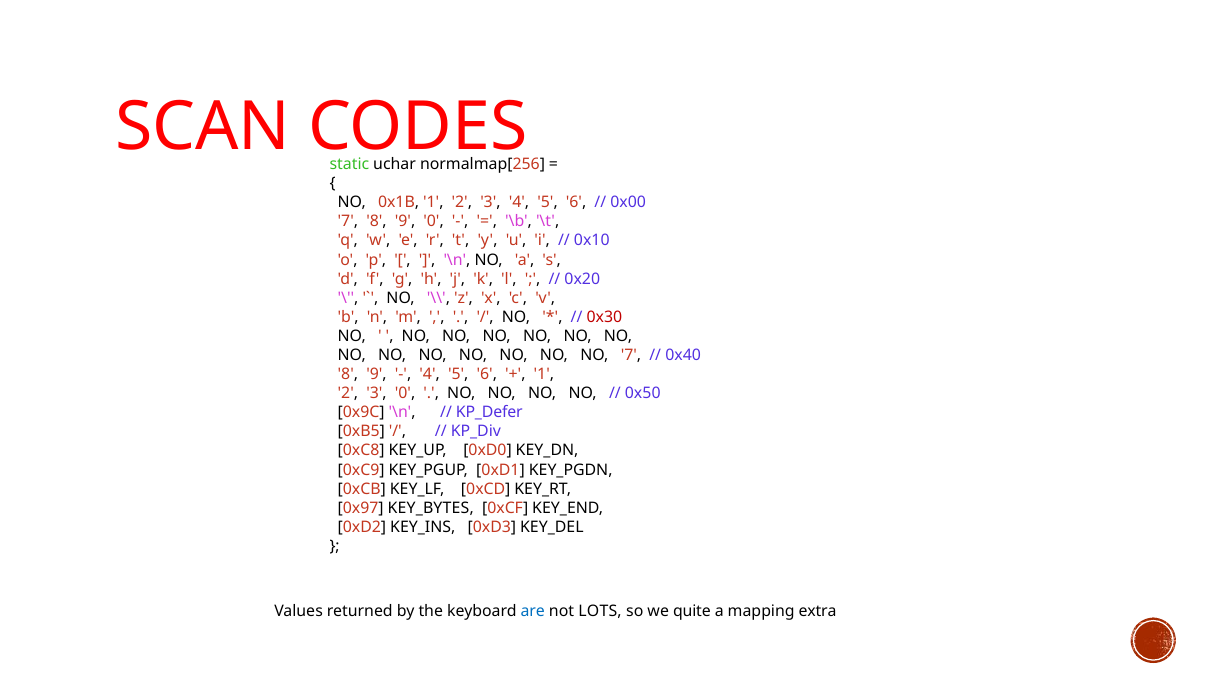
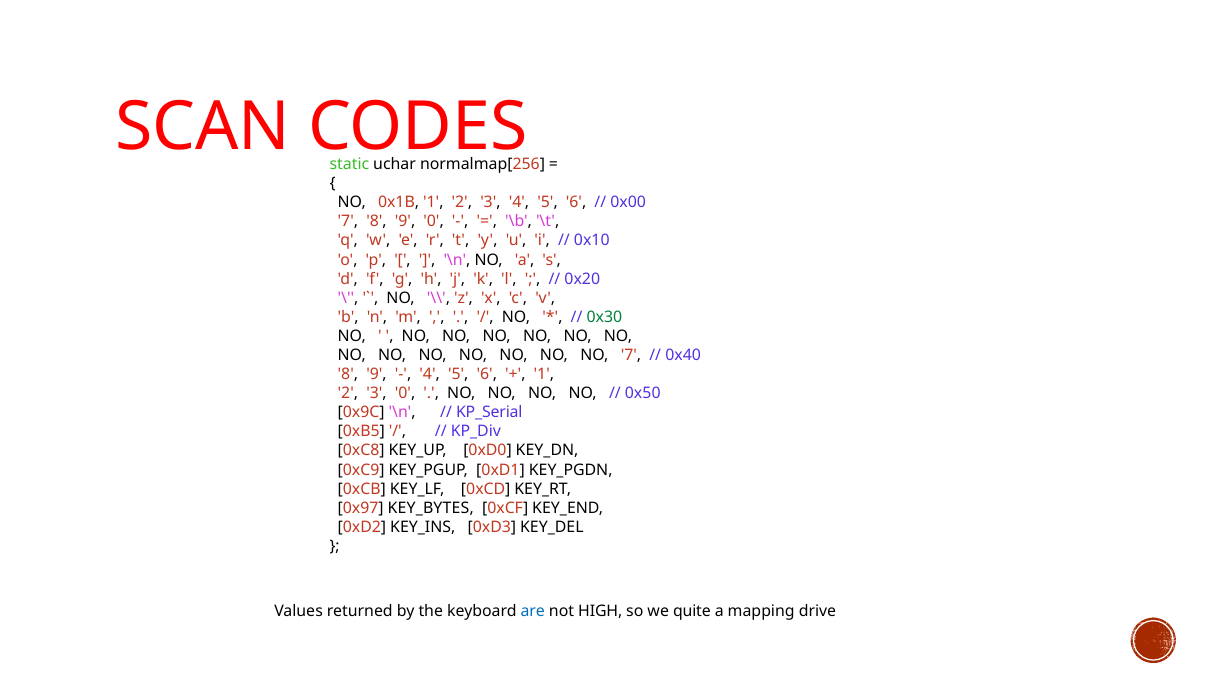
0x30 colour: red -> green
KP_Defer: KP_Defer -> KP_Serial
LOTS: LOTS -> HIGH
extra: extra -> drive
